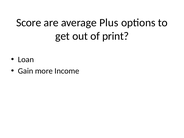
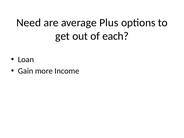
Score: Score -> Need
print: print -> each
